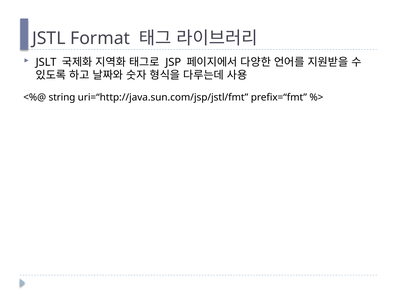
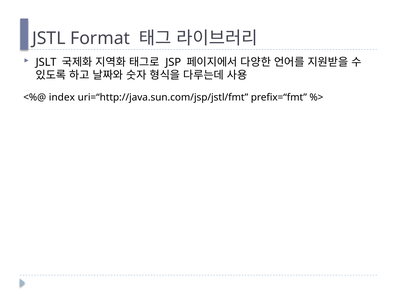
string: string -> index
